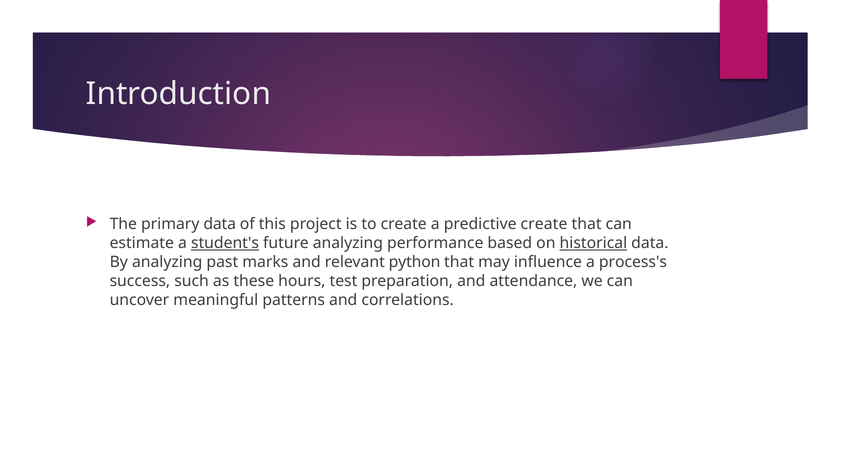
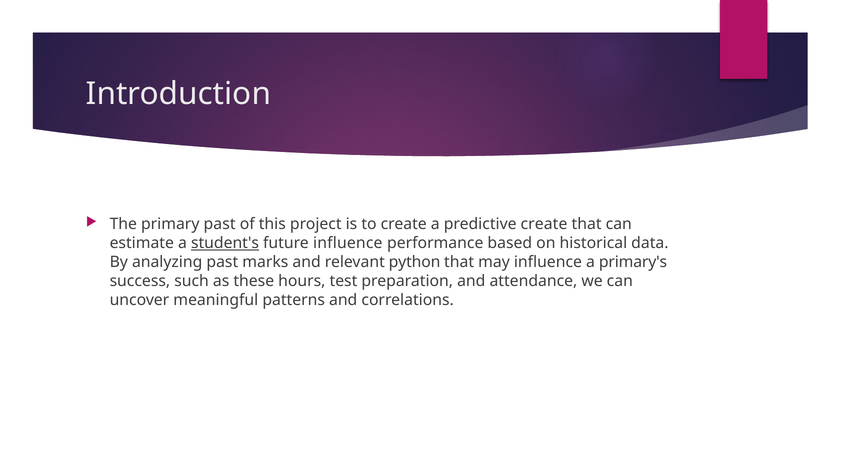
primary data: data -> past
future analyzing: analyzing -> influence
historical underline: present -> none
process's: process's -> primary's
